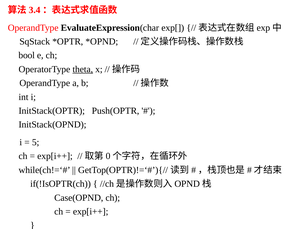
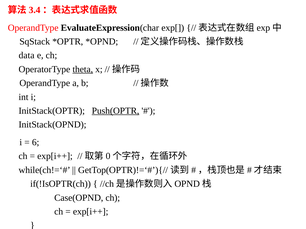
bool: bool -> data
Push(OPTR underline: none -> present
5: 5 -> 6
